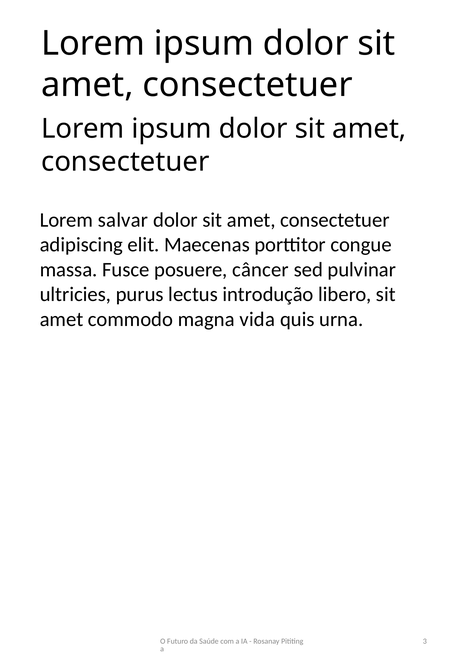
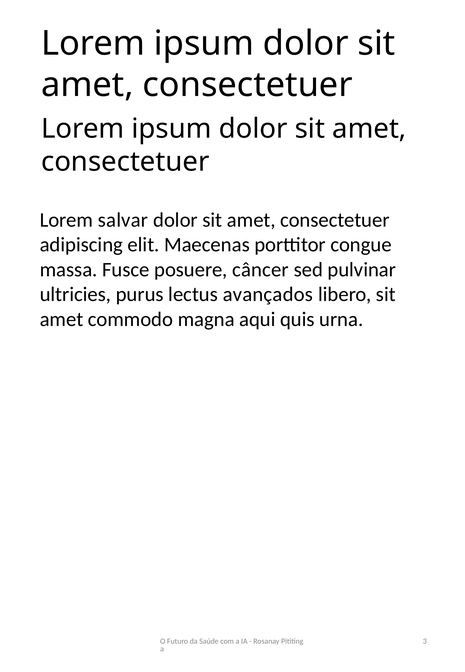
introdução: introdução -> avançados
vida: vida -> aqui
